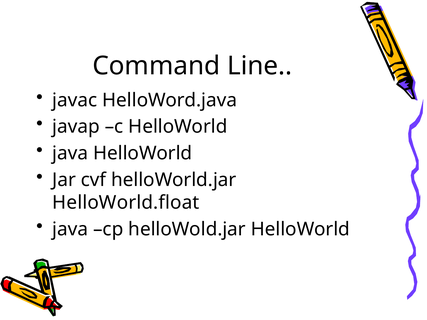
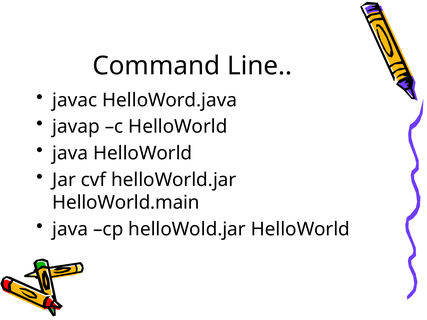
HelloWorld.float: HelloWorld.float -> HelloWorld.main
